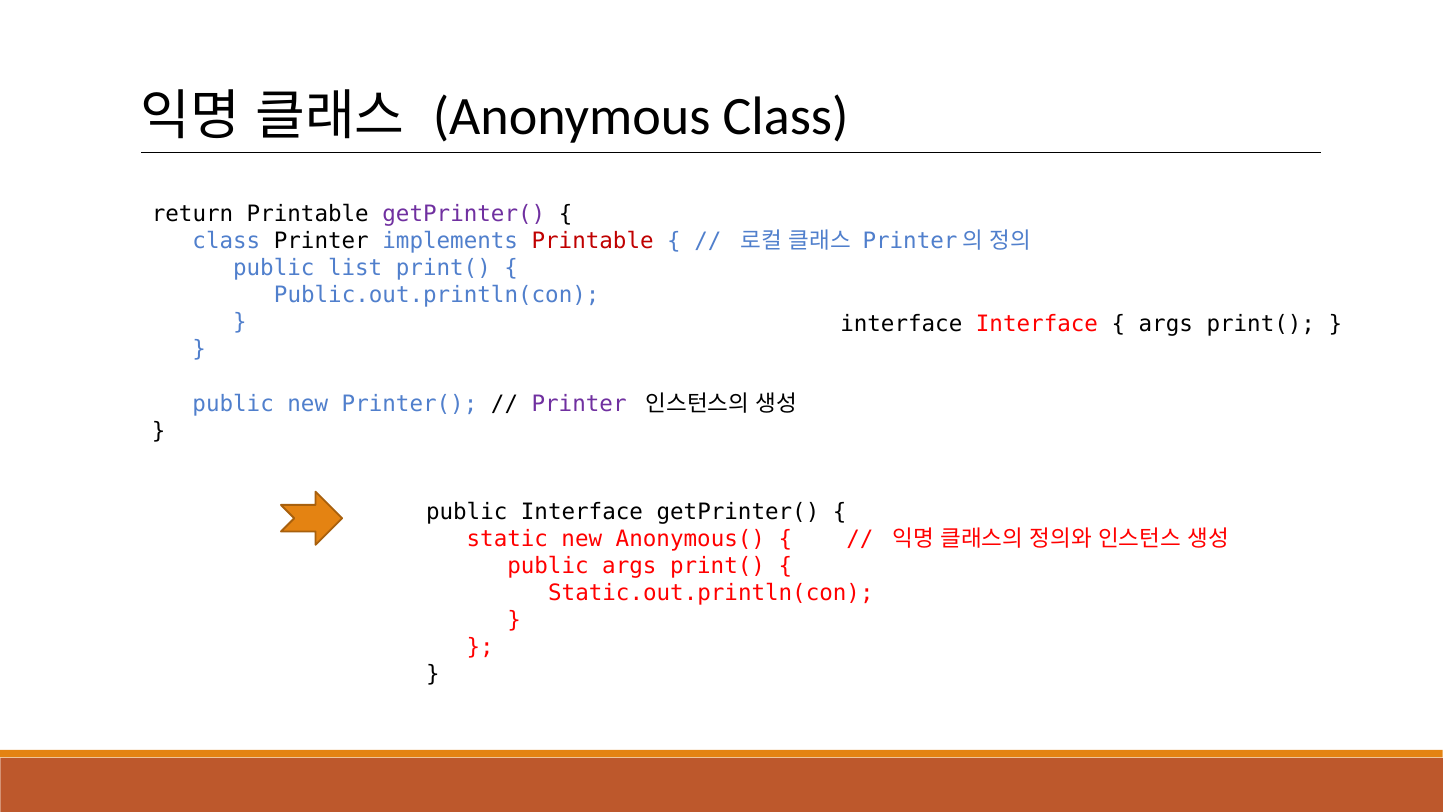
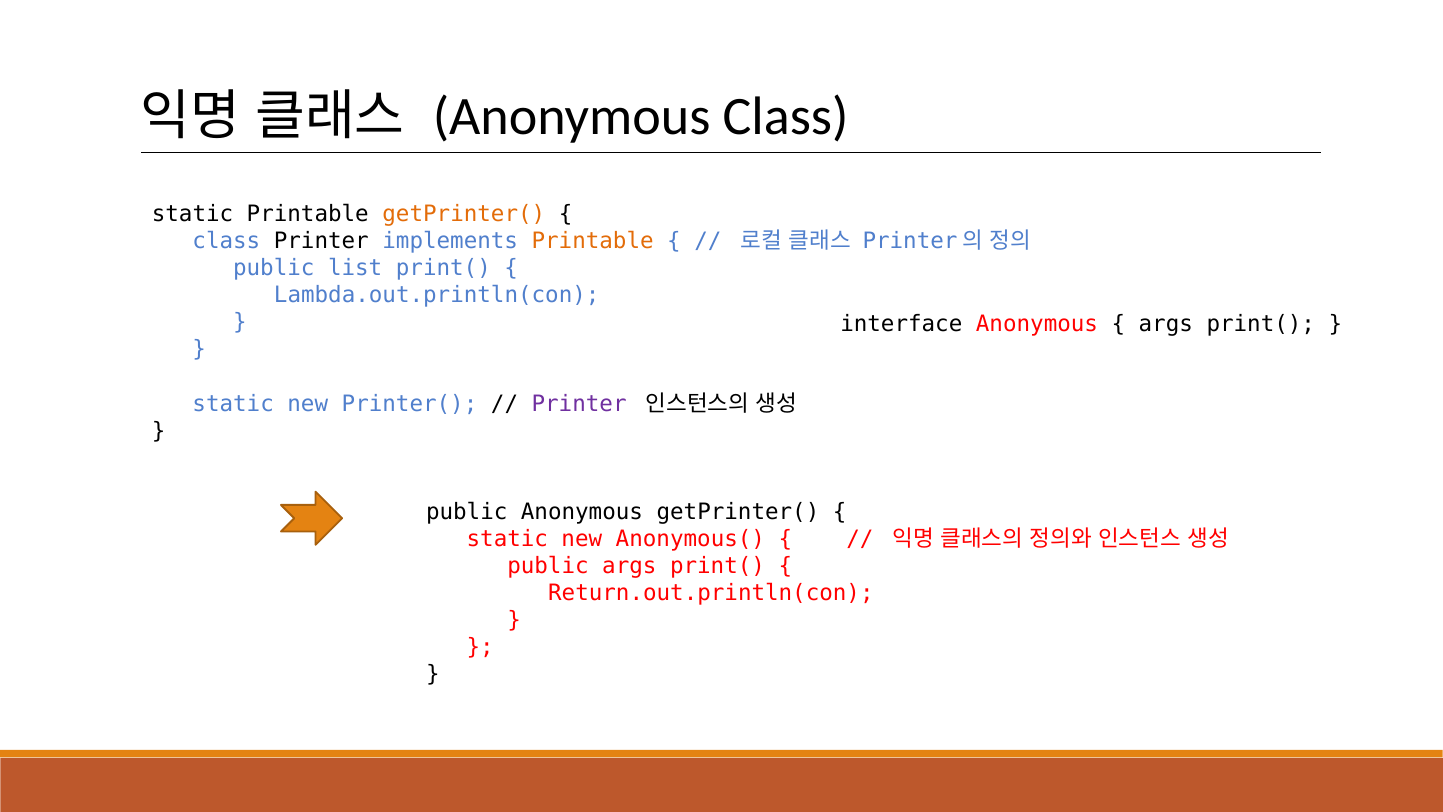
return at (193, 214): return -> static
getPrinter( at (464, 214) colour: purple -> orange
Printable at (593, 241) colour: red -> orange
Public.out.println(con: Public.out.println(con -> Lambda.out.println(con
interface Interface: Interface -> Anonymous
public at (233, 404): public -> static
public Interface: Interface -> Anonymous
Static.out.println(con: Static.out.println(con -> Return.out.println(con
